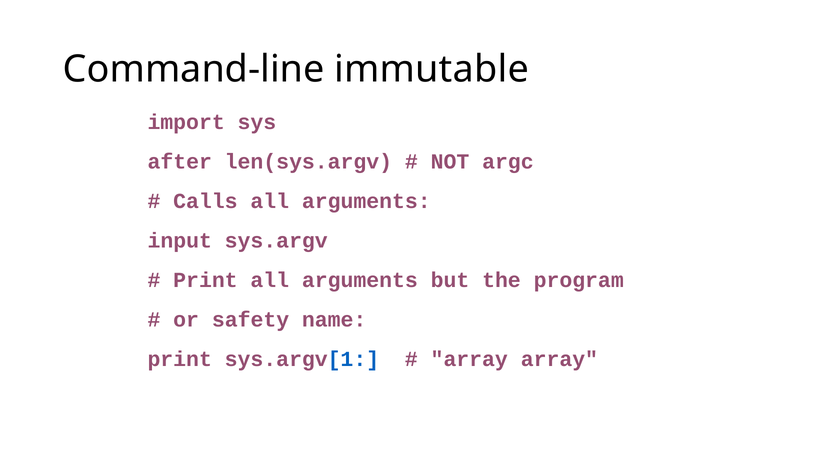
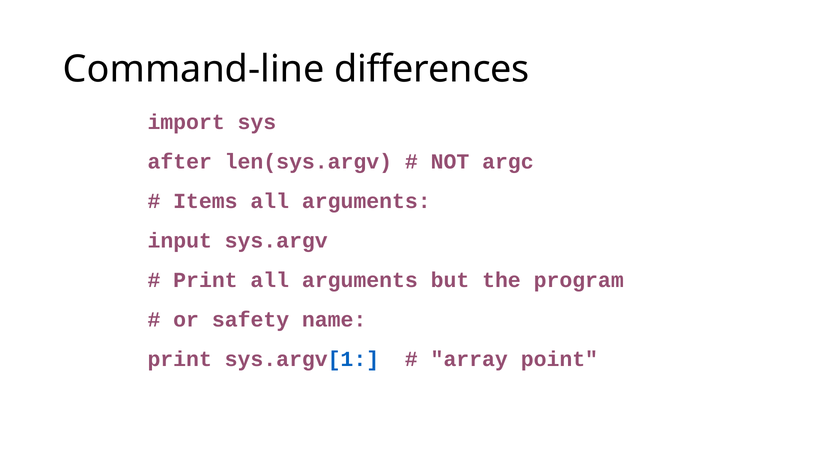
immutable: immutable -> differences
Calls: Calls -> Items
array array: array -> point
